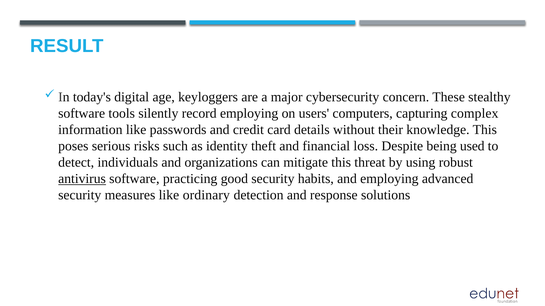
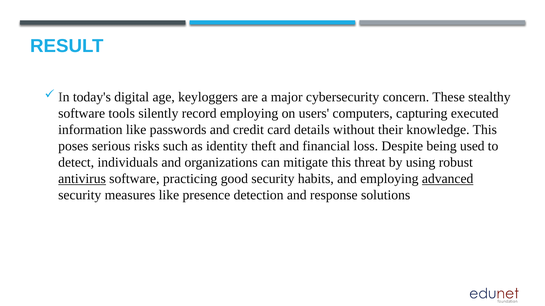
complex: complex -> executed
advanced underline: none -> present
ordinary: ordinary -> presence
